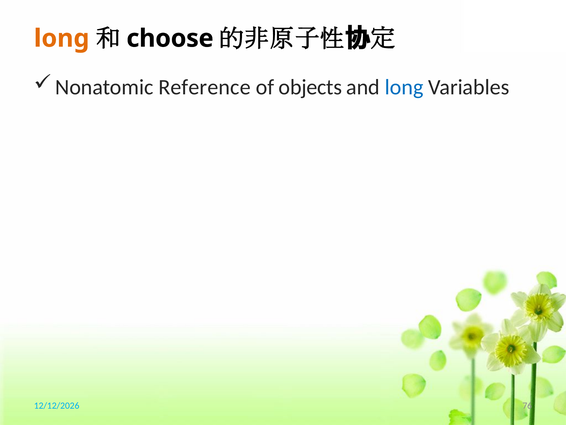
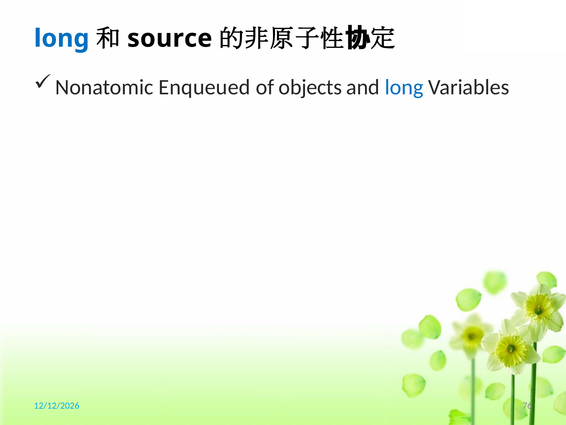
long at (62, 38) colour: orange -> blue
choose: choose -> source
Reference: Reference -> Enqueued
